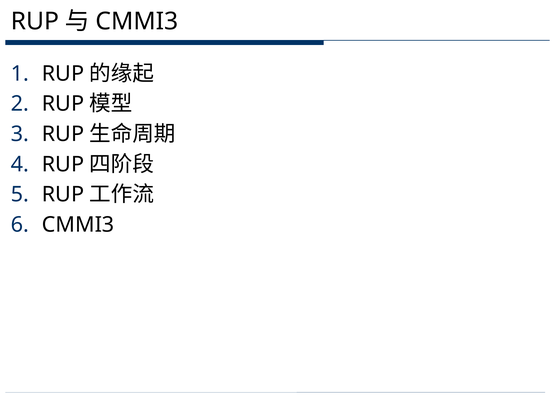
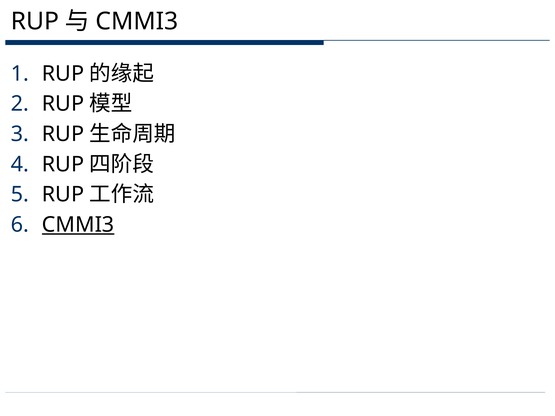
CMMI3 at (78, 225) underline: none -> present
